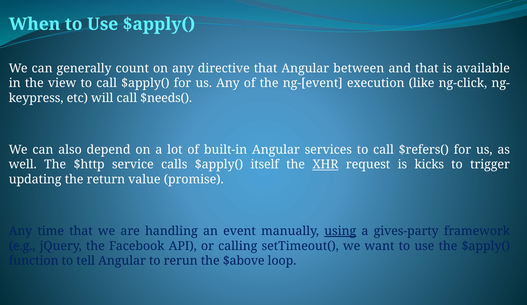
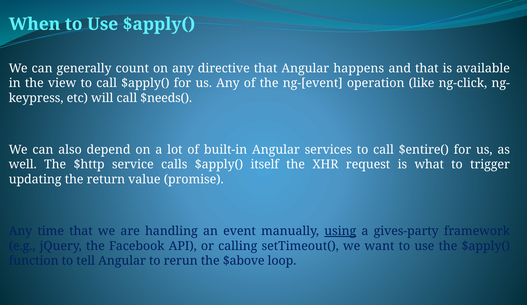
between: between -> happens
execution: execution -> operation
$refers(: $refers( -> $entire(
XHR underline: present -> none
kicks: kicks -> what
